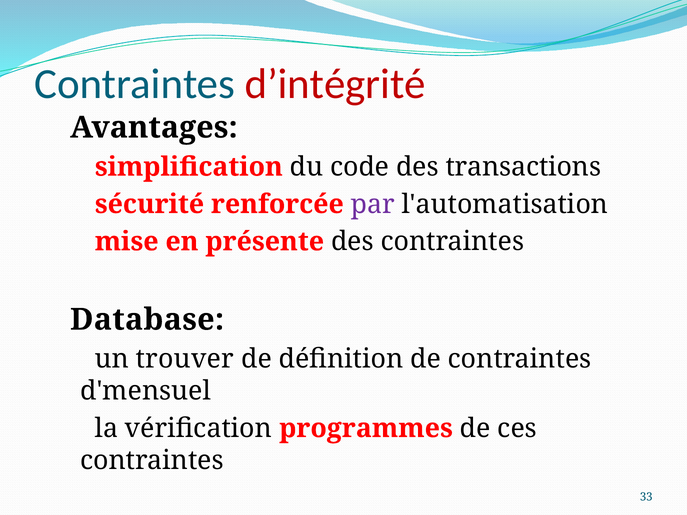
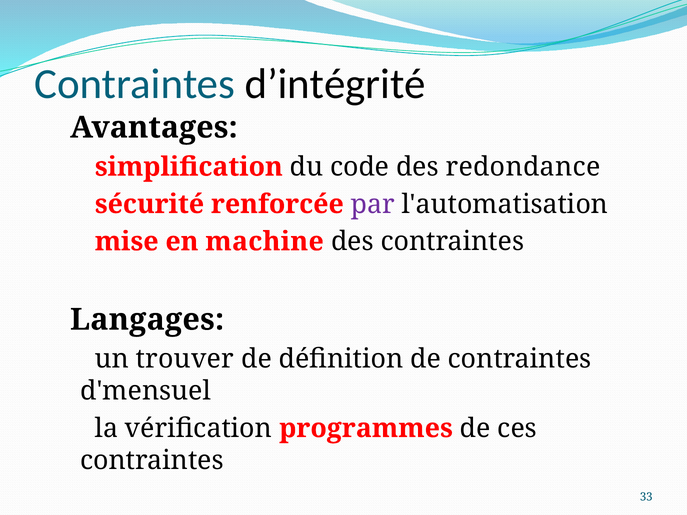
d’intégrité colour: red -> black
transactions: transactions -> redondance
présente: présente -> machine
Database: Database -> Langages
